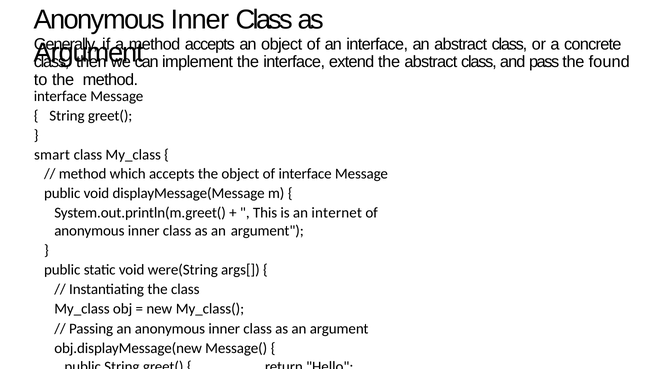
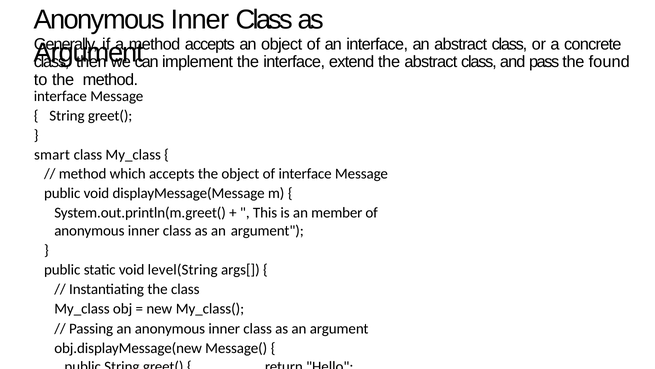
internet: internet -> member
were(String: were(String -> level(String
